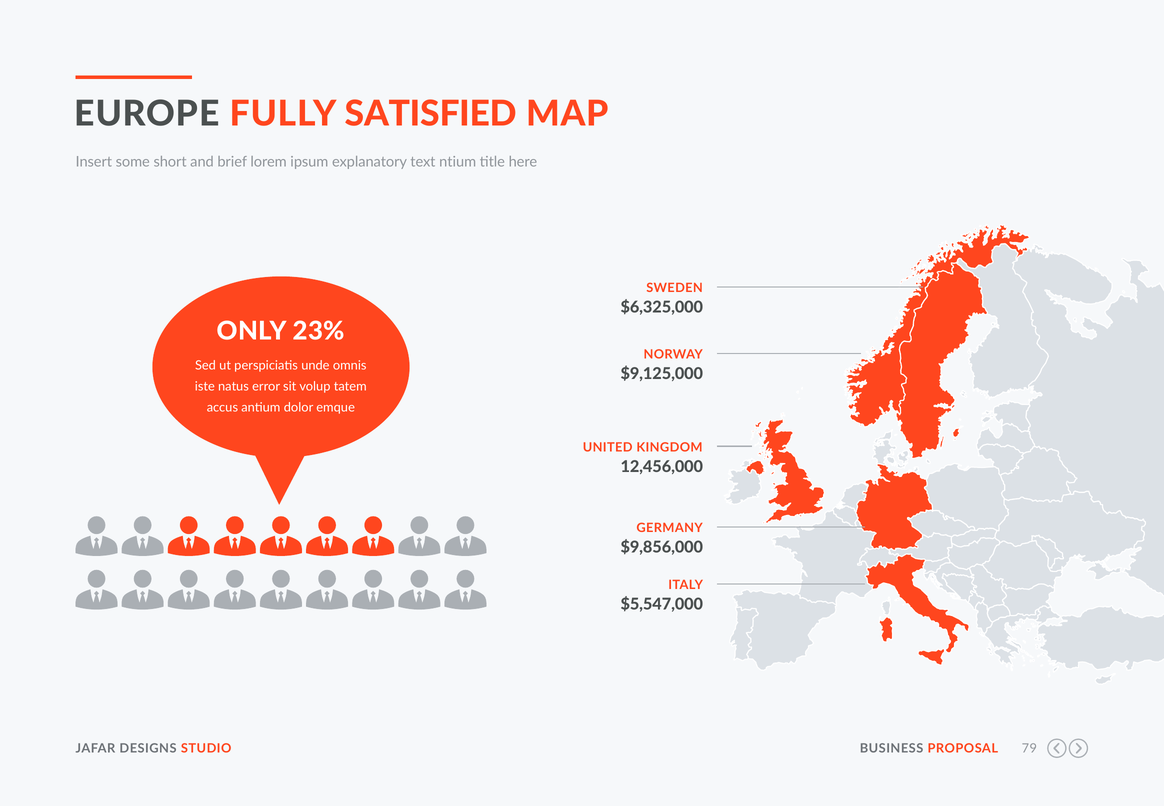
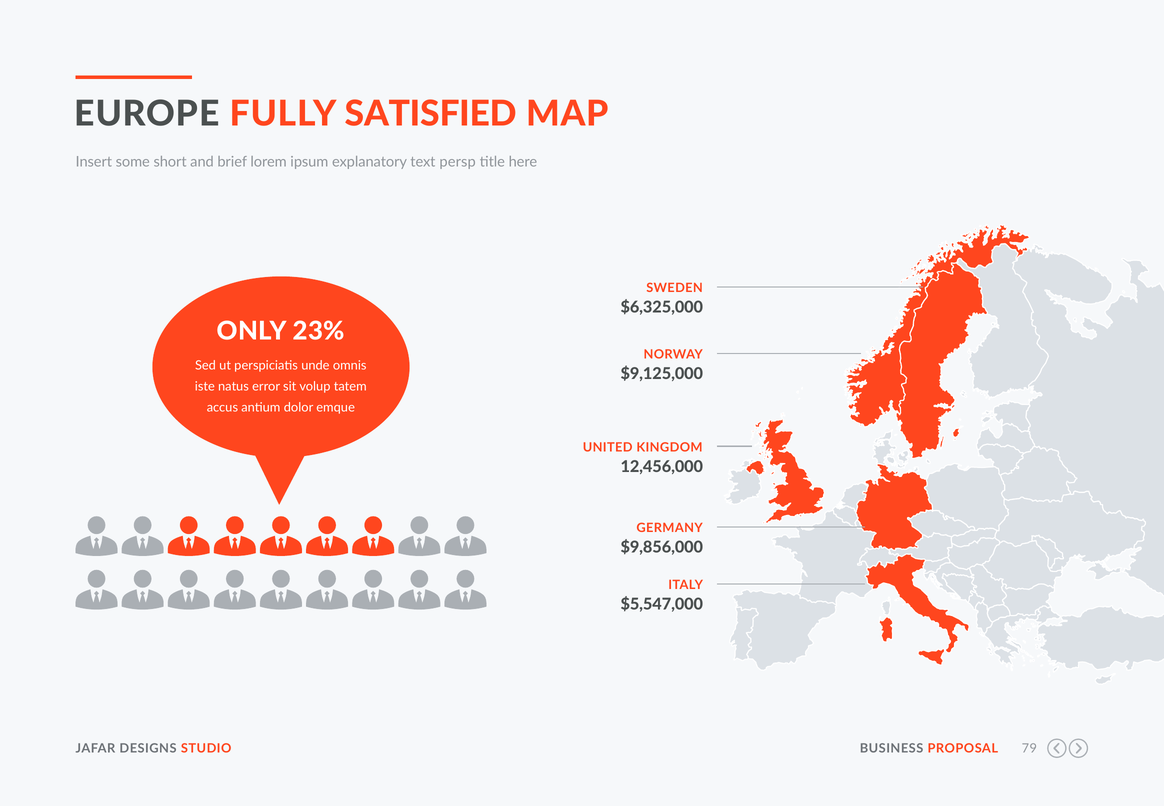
ntium: ntium -> persp
